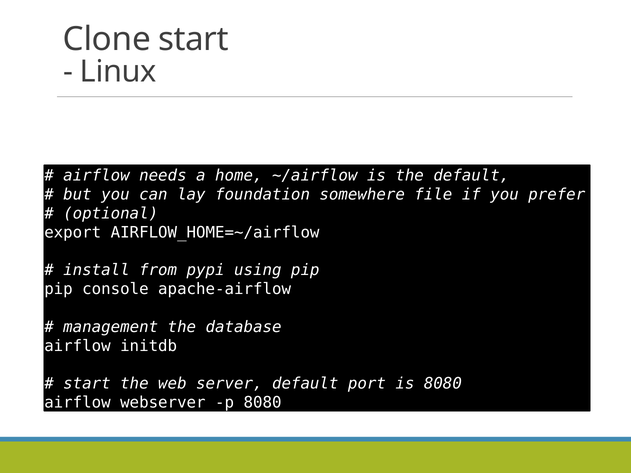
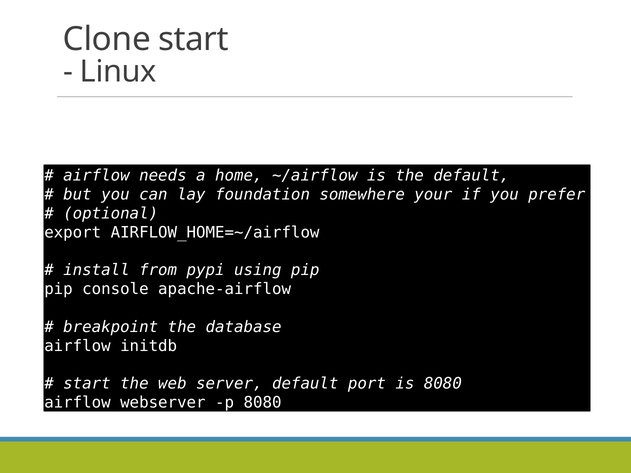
file: file -> your
management: management -> breakpoint
